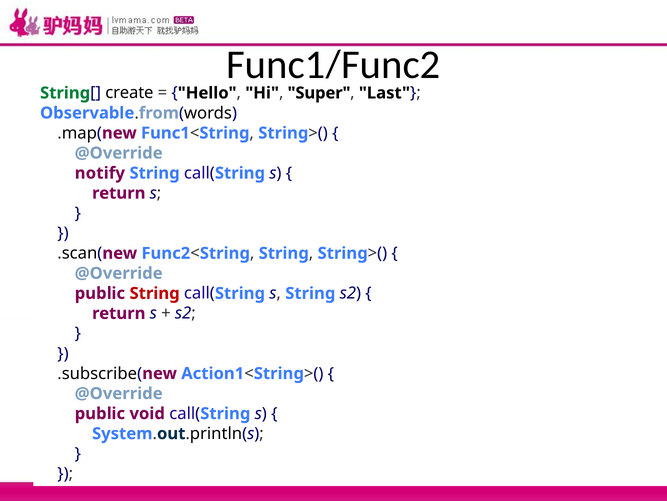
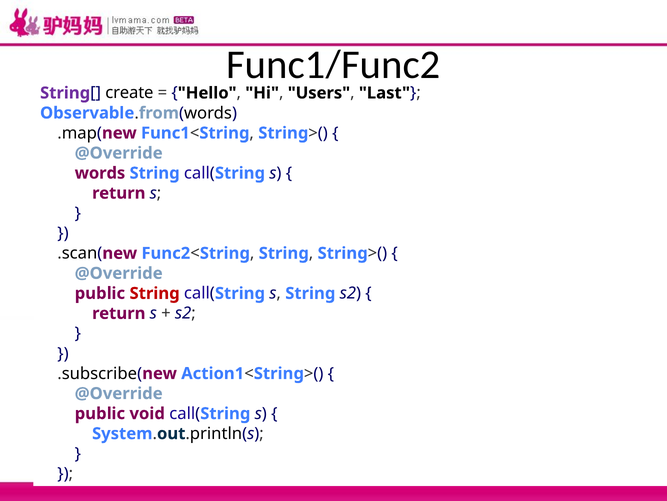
String at (65, 93) colour: green -> purple
Super: Super -> Users
notify at (100, 173): notify -> words
